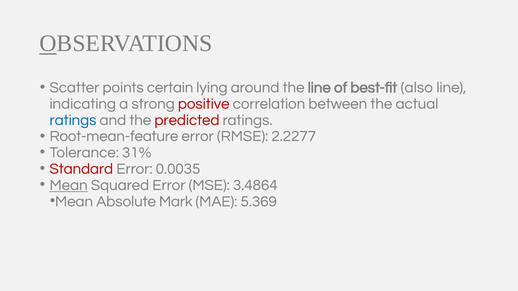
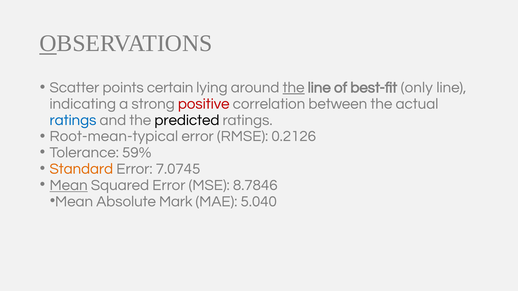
the at (294, 88) underline: none -> present
also: also -> only
predicted colour: red -> black
Root-mean-feature: Root-mean-feature -> Root-mean-typical
2.2277: 2.2277 -> 0.2126
31%: 31% -> 59%
Standard colour: red -> orange
0.0035: 0.0035 -> 7.0745
3.4864: 3.4864 -> 8.7846
5.369: 5.369 -> 5.040
